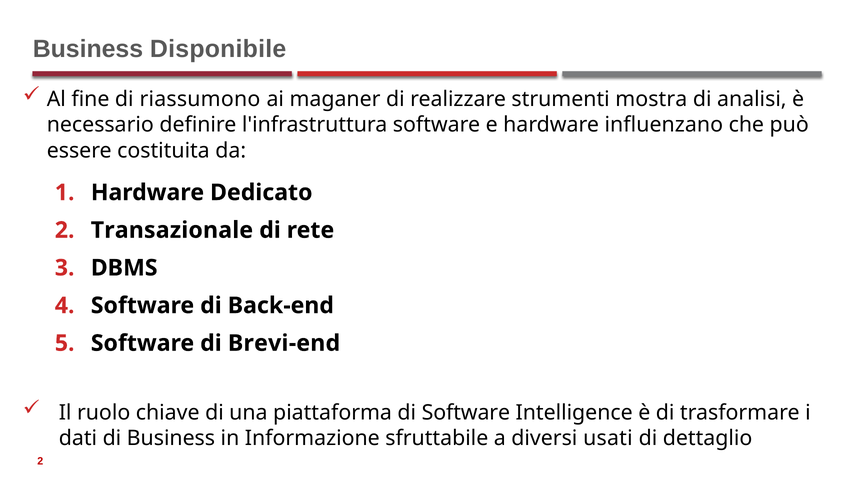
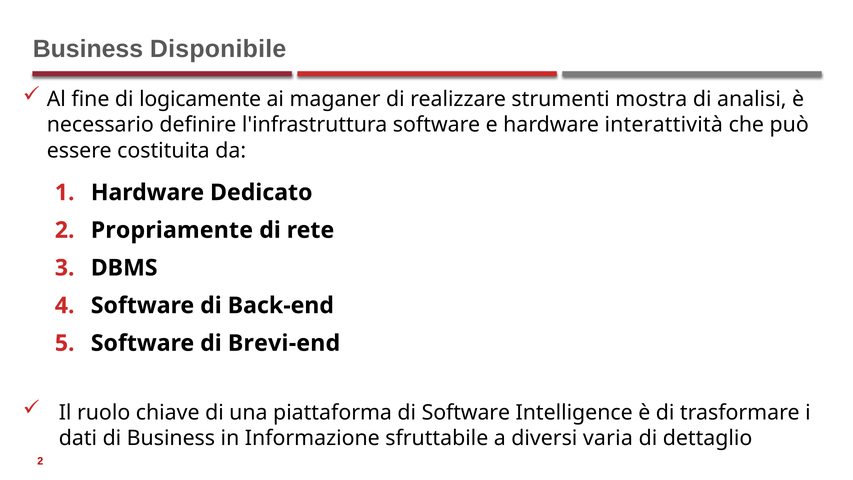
riassumono: riassumono -> logicamente
influenzano: influenzano -> interattività
Transazionale: Transazionale -> Propriamente
usati: usati -> varia
